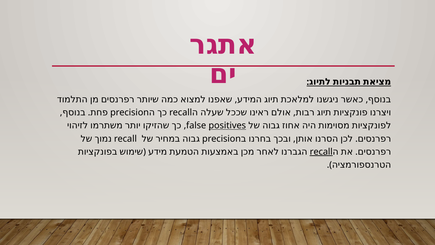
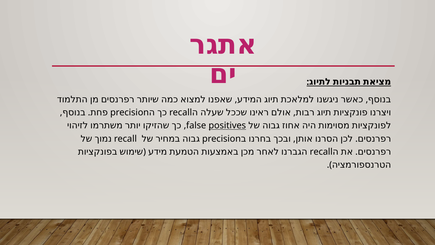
recall at (321, 152) underline: present -> none
